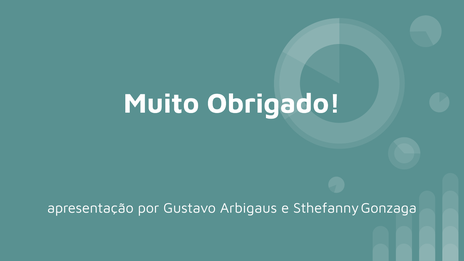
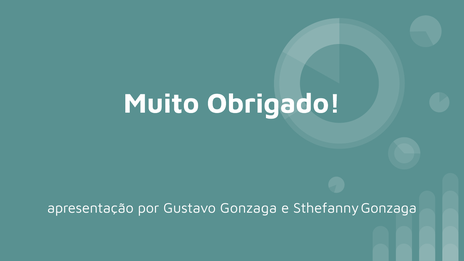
Gustavo Arbigaus: Arbigaus -> Gonzaga
